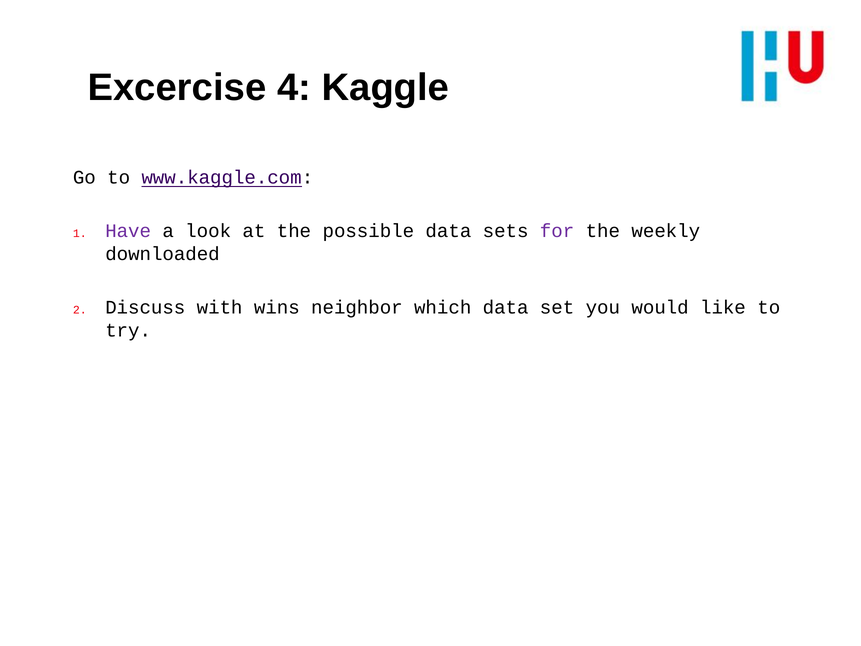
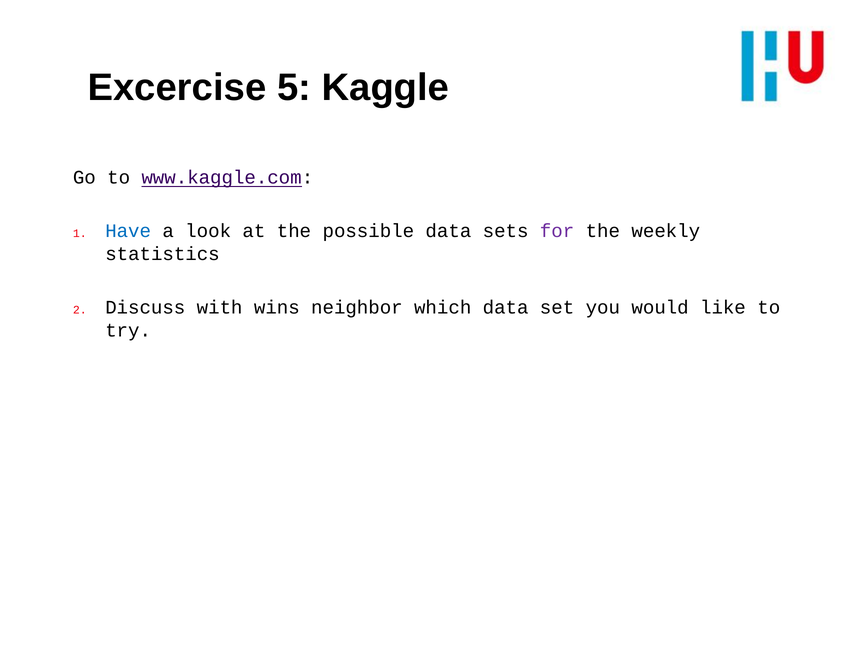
4: 4 -> 5
Have colour: purple -> blue
downloaded: downloaded -> statistics
